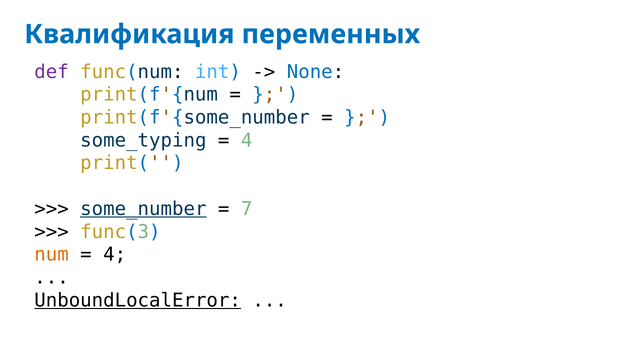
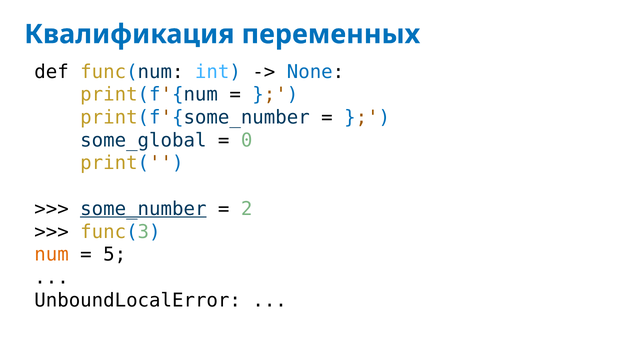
def colour: purple -> black
some_typing: some_typing -> some_global
4 at (247, 140): 4 -> 0
7: 7 -> 2
4 at (115, 255): 4 -> 5
UnboundLocalError underline: present -> none
